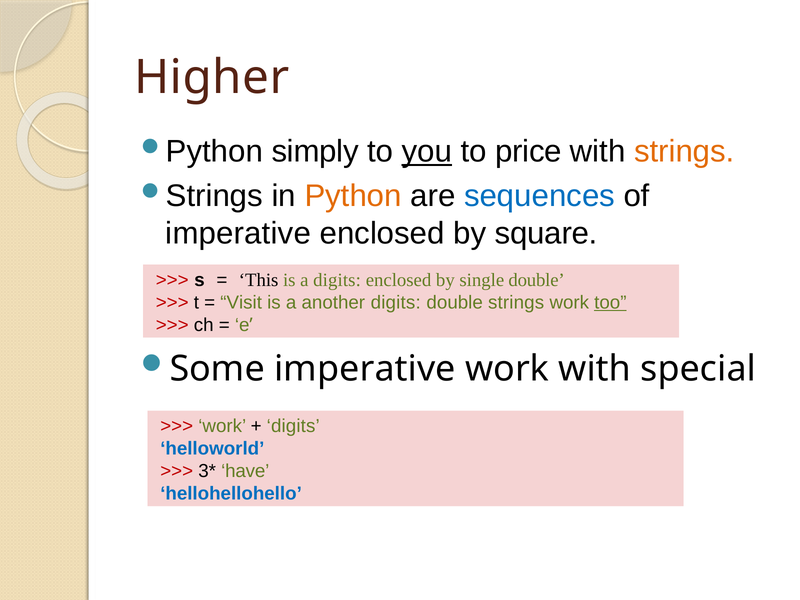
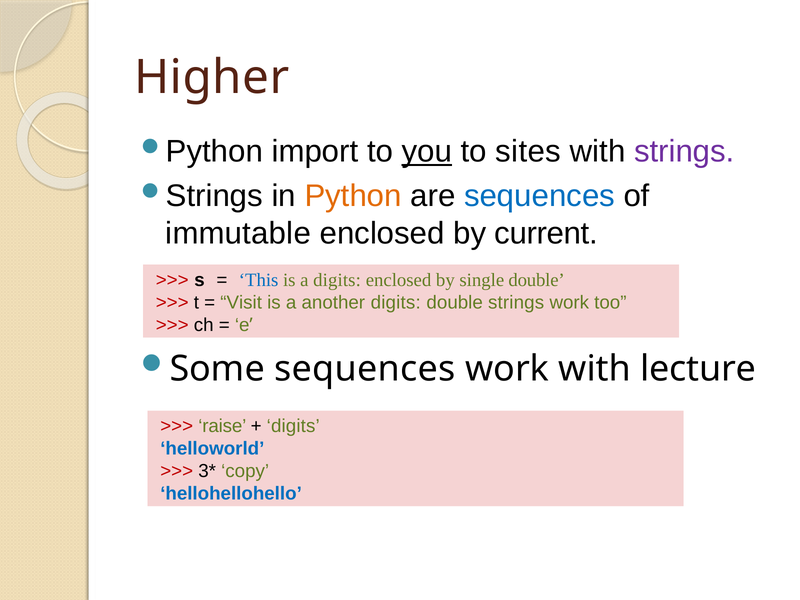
simply: simply -> import
price: price -> sites
strings at (684, 152) colour: orange -> purple
imperative at (238, 233): imperative -> immutable
square: square -> current
This colour: black -> blue
too underline: present -> none
Some imperative: imperative -> sequences
special: special -> lecture
work at (222, 426): work -> raise
have: have -> copy
